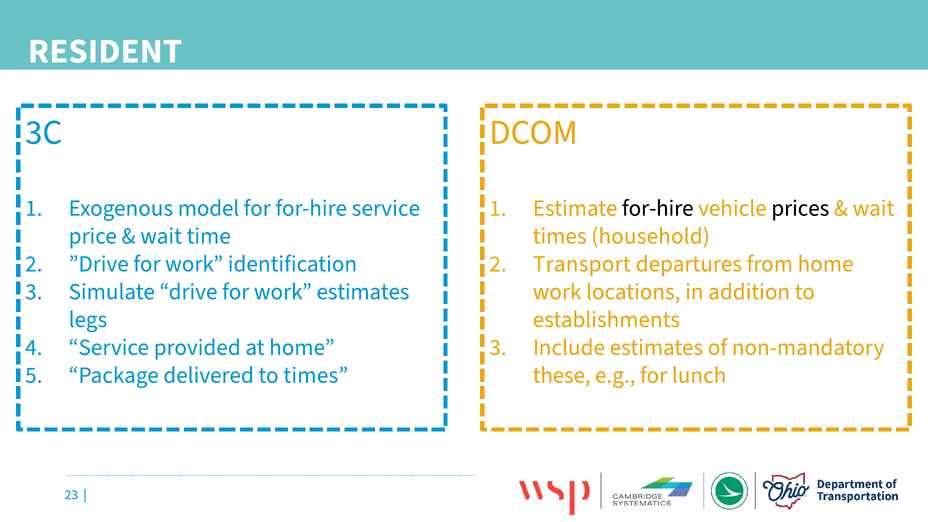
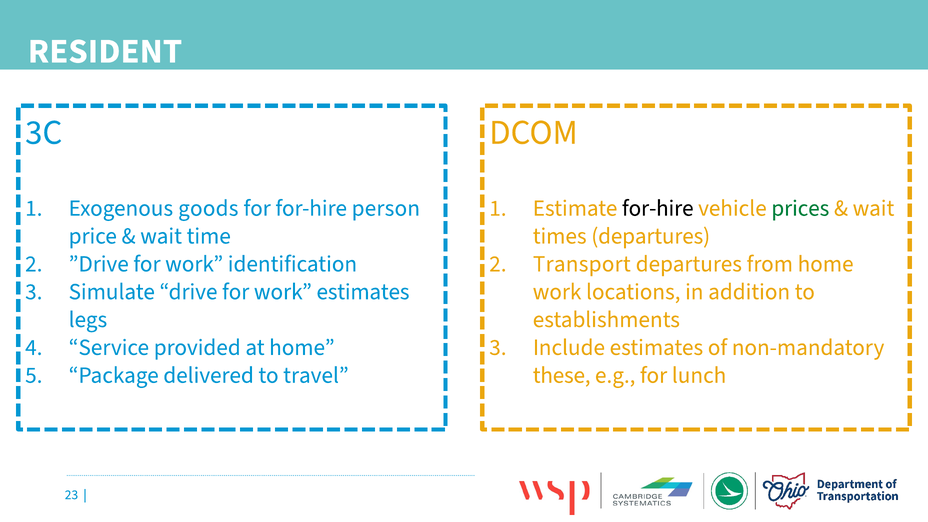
model: model -> goods
for-hire service: service -> person
prices colour: black -> green
times household: household -> departures
to times: times -> travel
